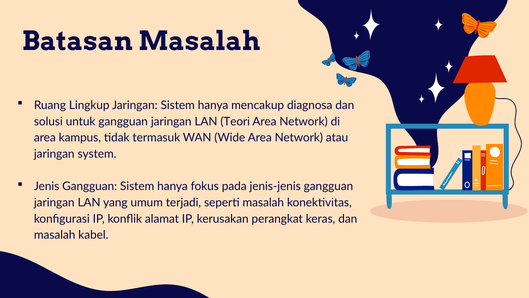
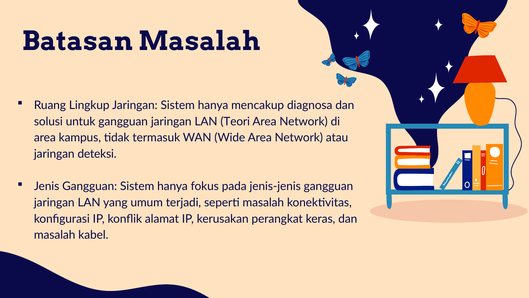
system: system -> deteksi
